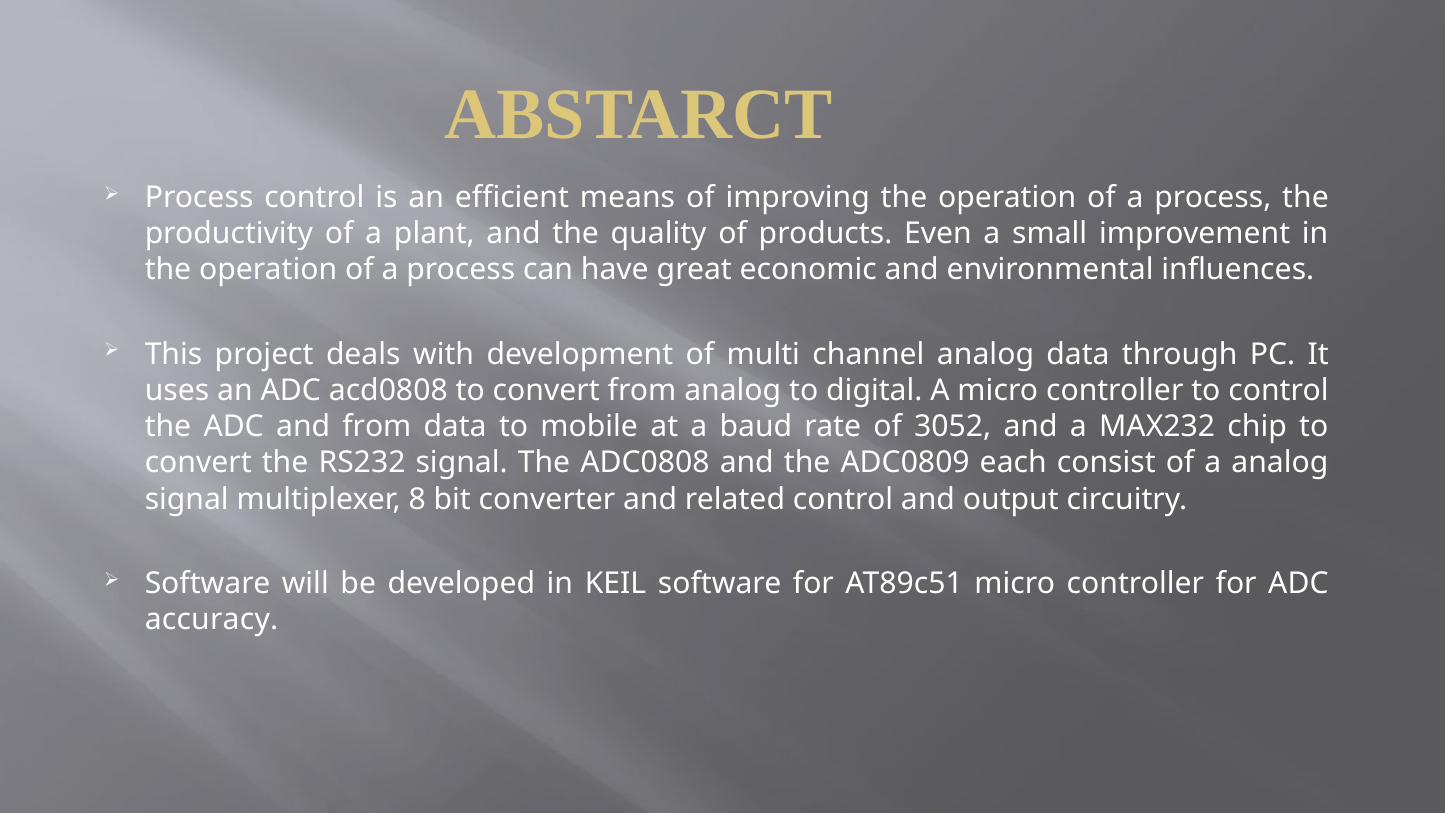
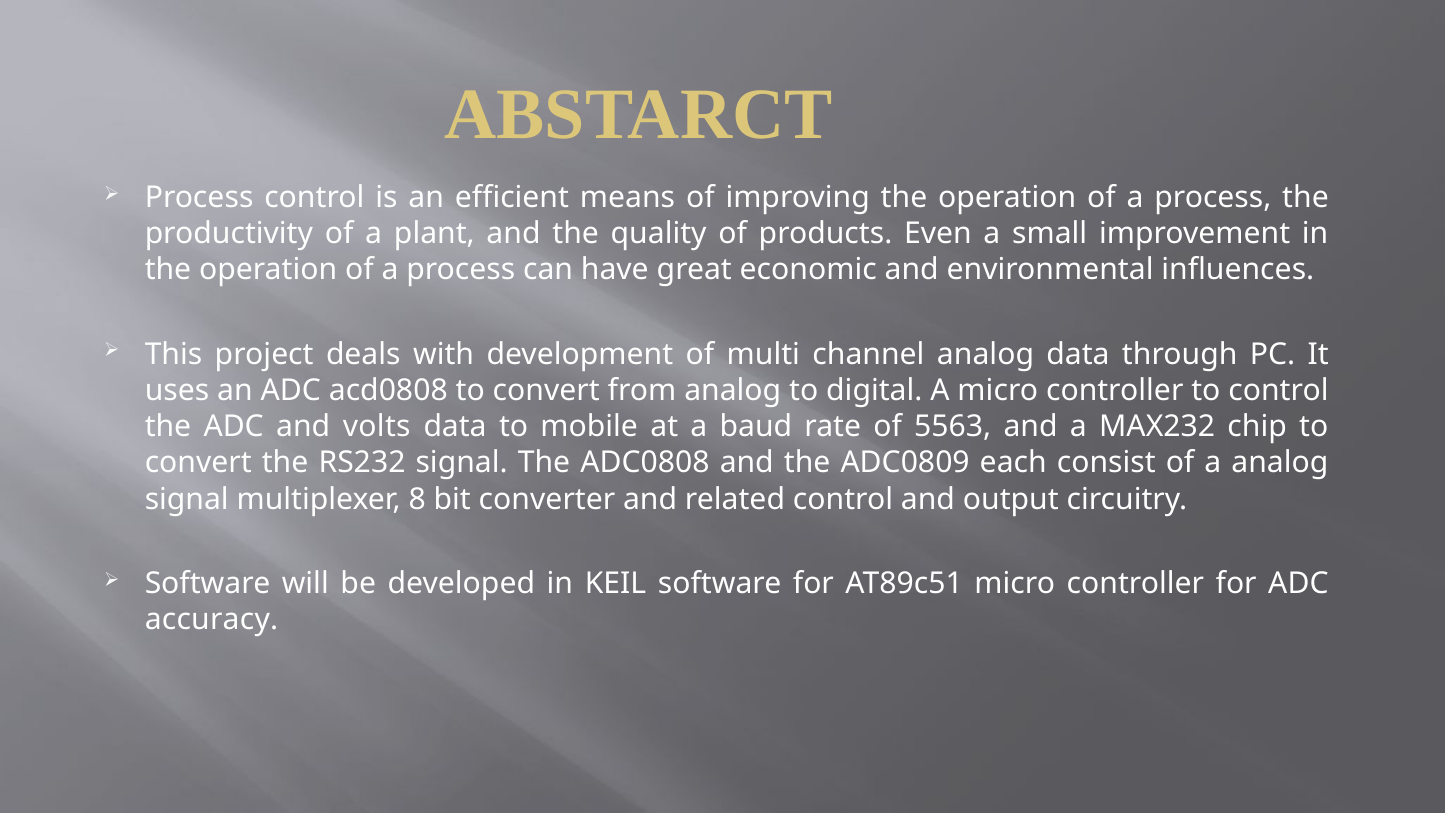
and from: from -> volts
3052: 3052 -> 5563
